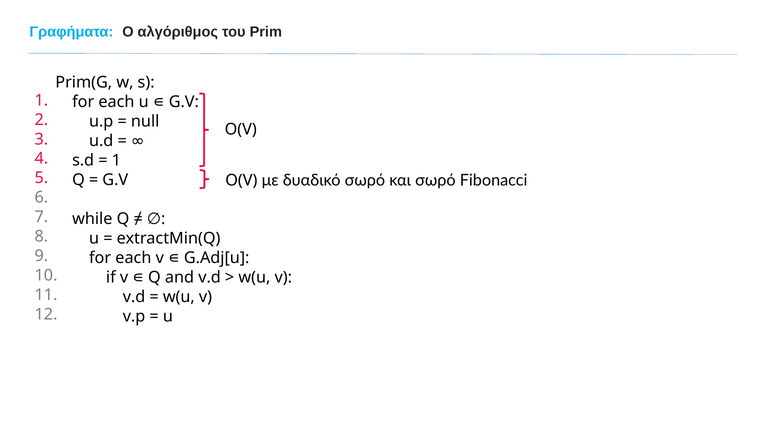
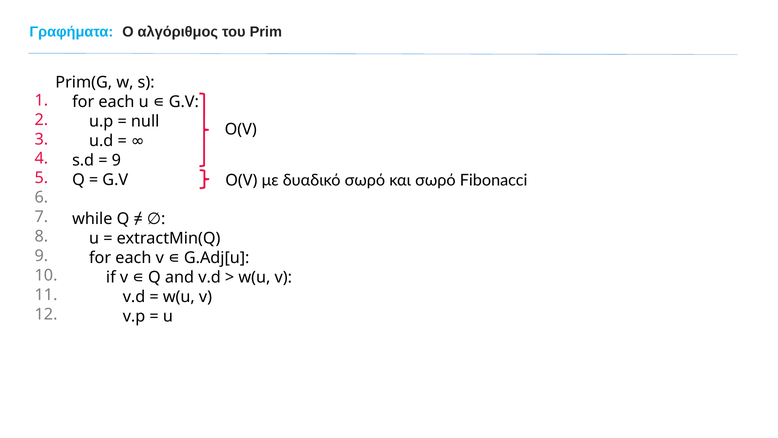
1 at (116, 160): 1 -> 9
